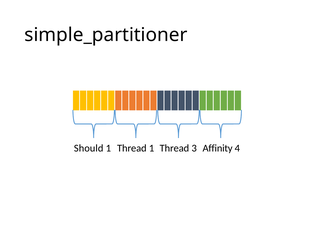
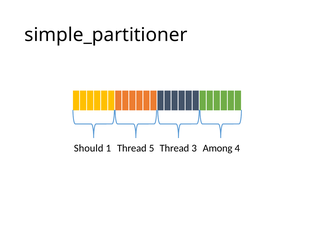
Thread 1: 1 -> 5
Affinity: Affinity -> Among
